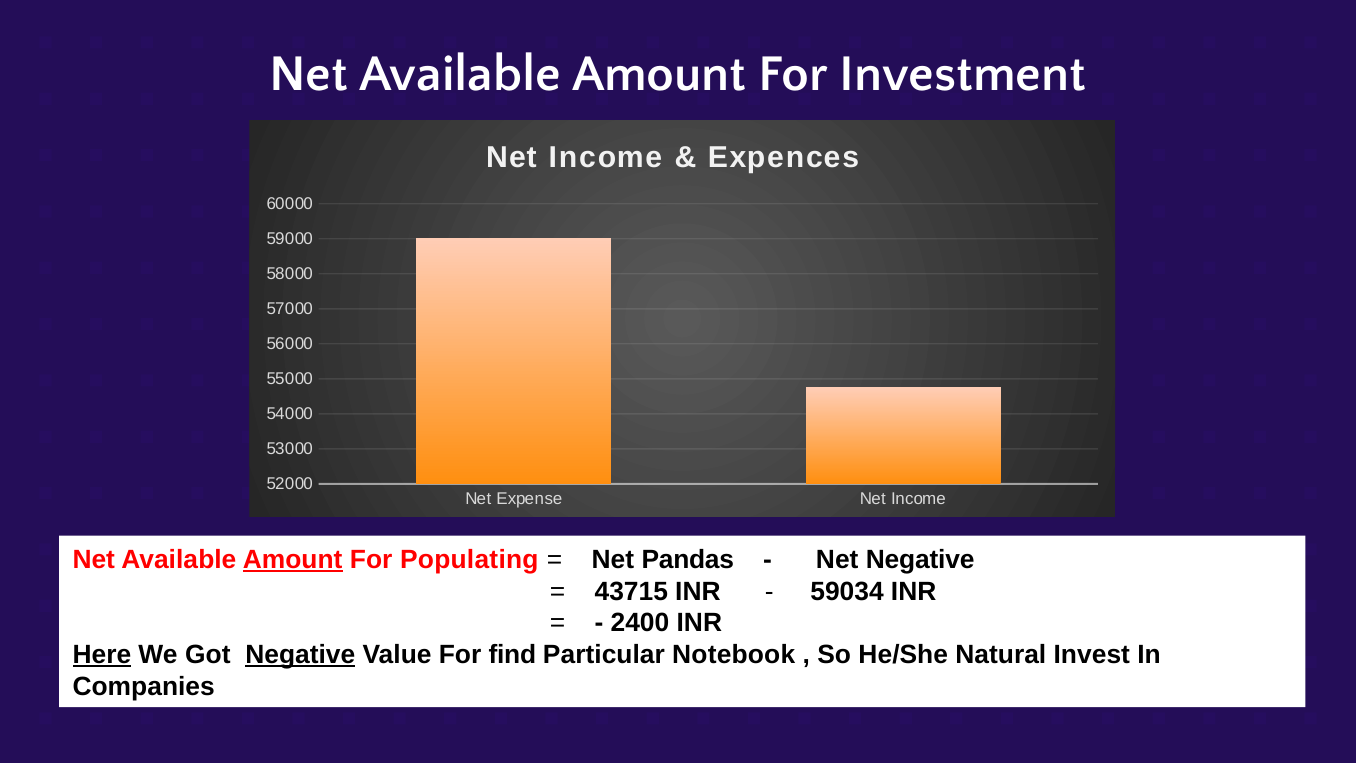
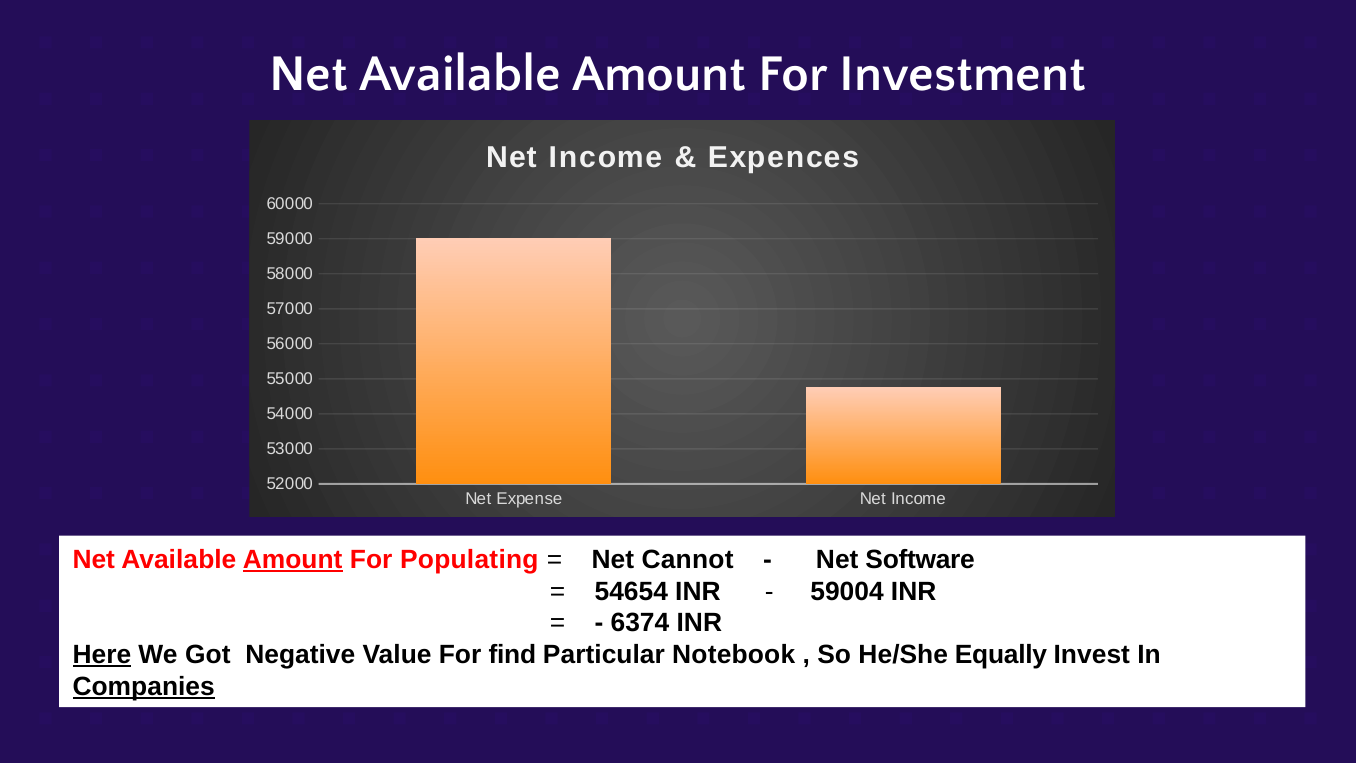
Pandas: Pandas -> Cannot
Net Negative: Negative -> Software
43715: 43715 -> 54654
59034: 59034 -> 59004
2400: 2400 -> 6374
Negative at (300, 655) underline: present -> none
Natural: Natural -> Equally
Companies underline: none -> present
